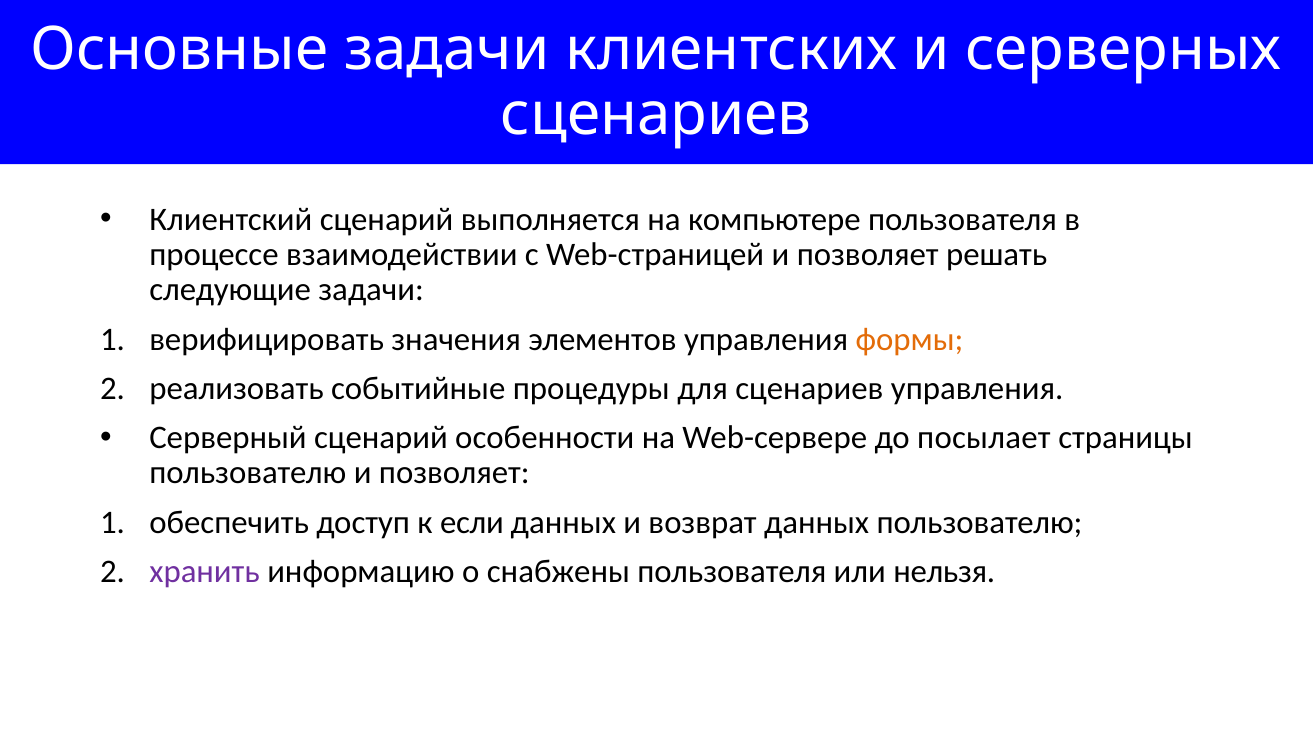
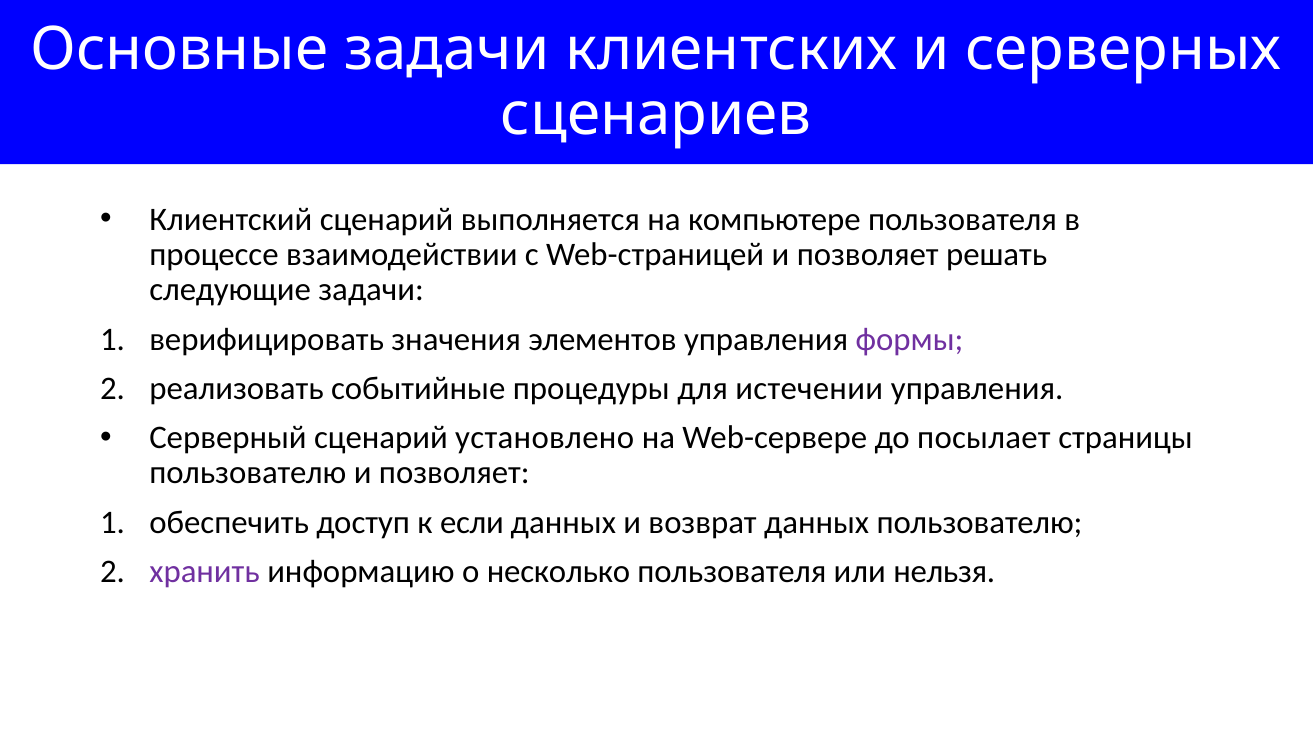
формы colour: orange -> purple
для сценариев: сценариев -> истечении
особенности: особенности -> установлено
снабжены: снабжены -> несколько
